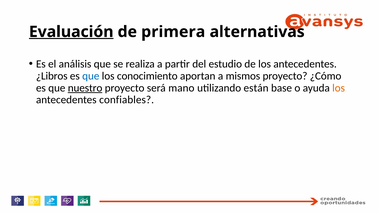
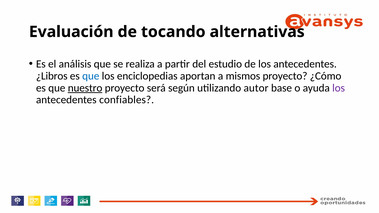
Evaluación underline: present -> none
primera: primera -> tocando
conocimiento: conocimiento -> enciclopedias
mano: mano -> según
están: están -> autor
los at (339, 88) colour: orange -> purple
